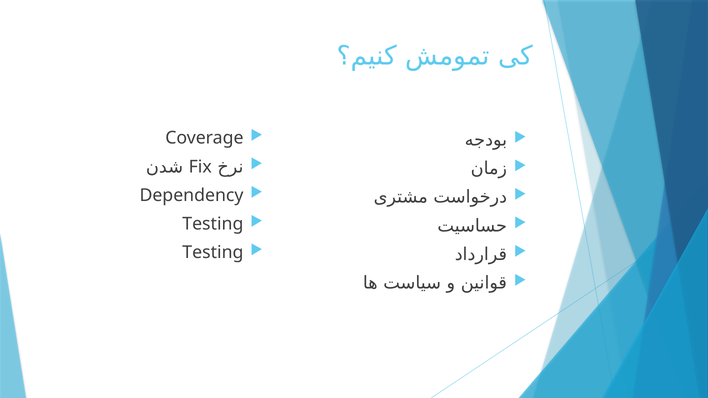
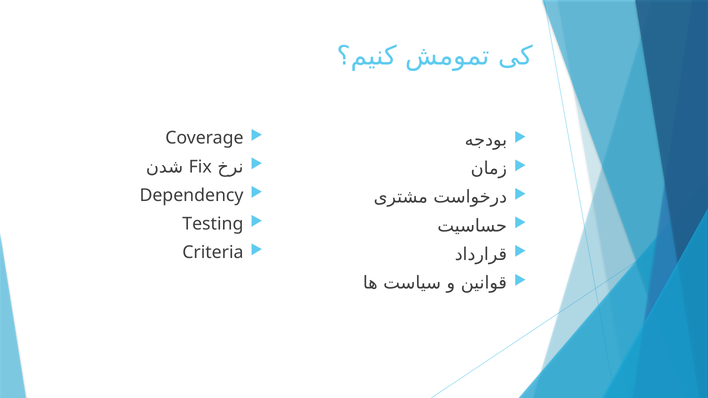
Testing at (213, 253): Testing -> Criteria
